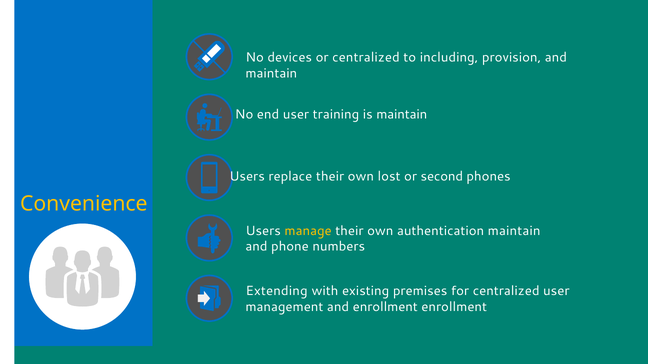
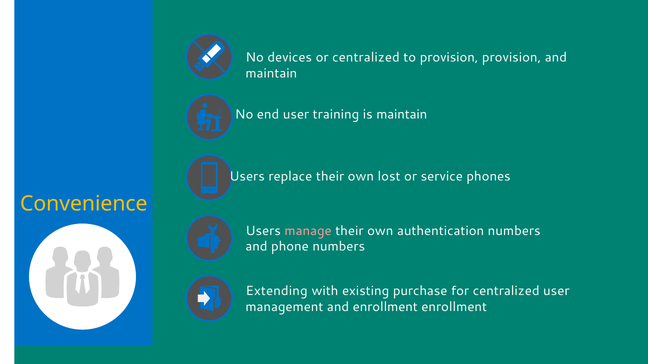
to including: including -> provision
second: second -> service
manage colour: yellow -> pink
authentication maintain: maintain -> numbers
premises: premises -> purchase
